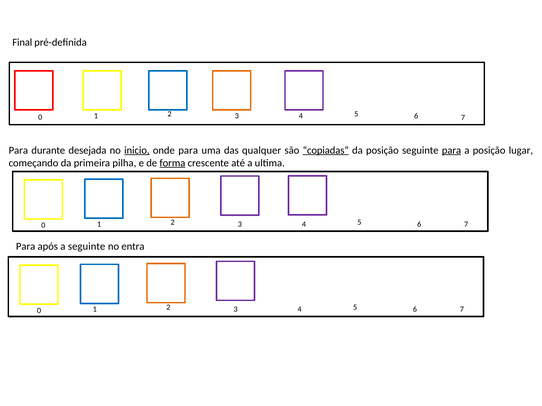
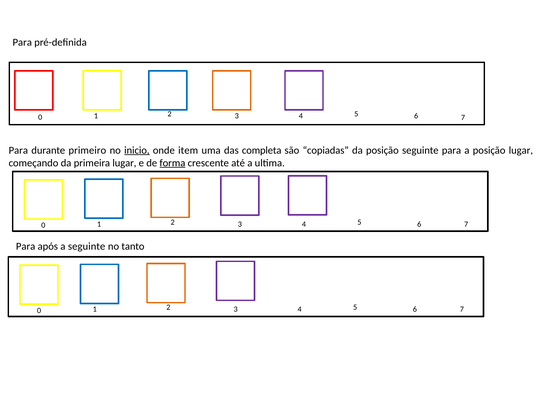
Final at (22, 42): Final -> Para
desejada: desejada -> primeiro
onde para: para -> item
qualquer: qualquer -> completa
copiadas underline: present -> none
para at (451, 150) underline: present -> none
primeira pilha: pilha -> lugar
entra: entra -> tanto
